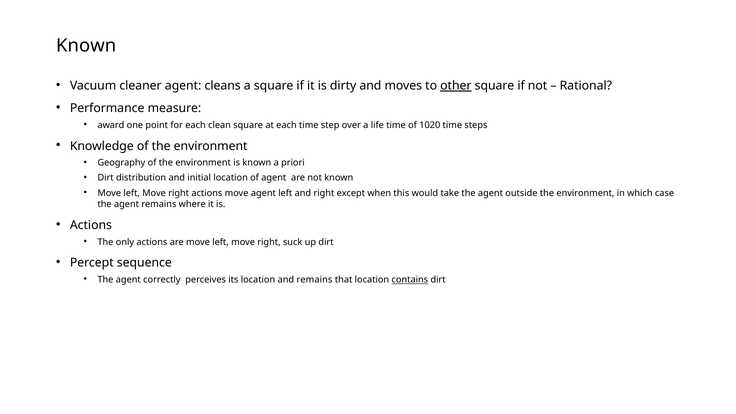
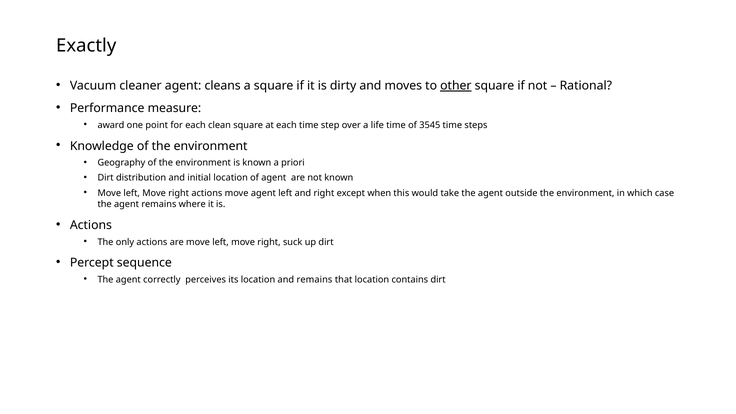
Known at (86, 46): Known -> Exactly
1020: 1020 -> 3545
contains underline: present -> none
